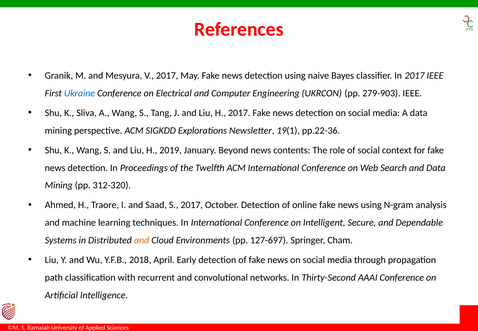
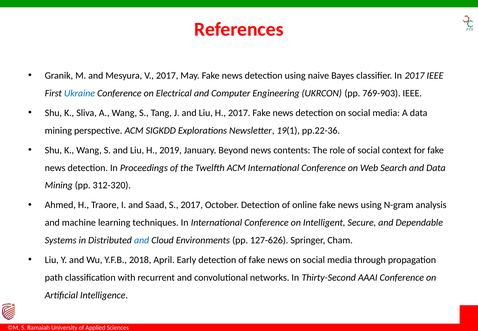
279-903: 279-903 -> 769-903
and at (142, 240) colour: orange -> blue
127-697: 127-697 -> 127-626
